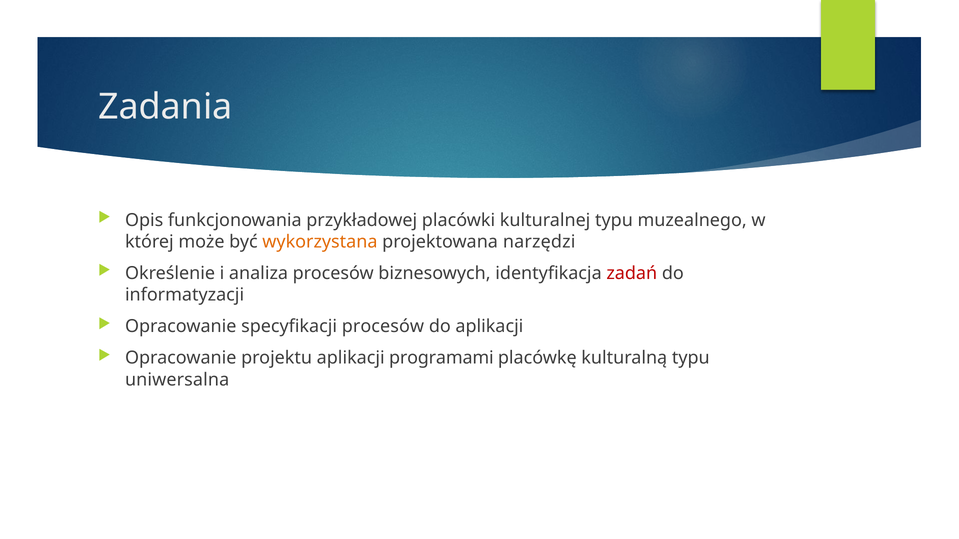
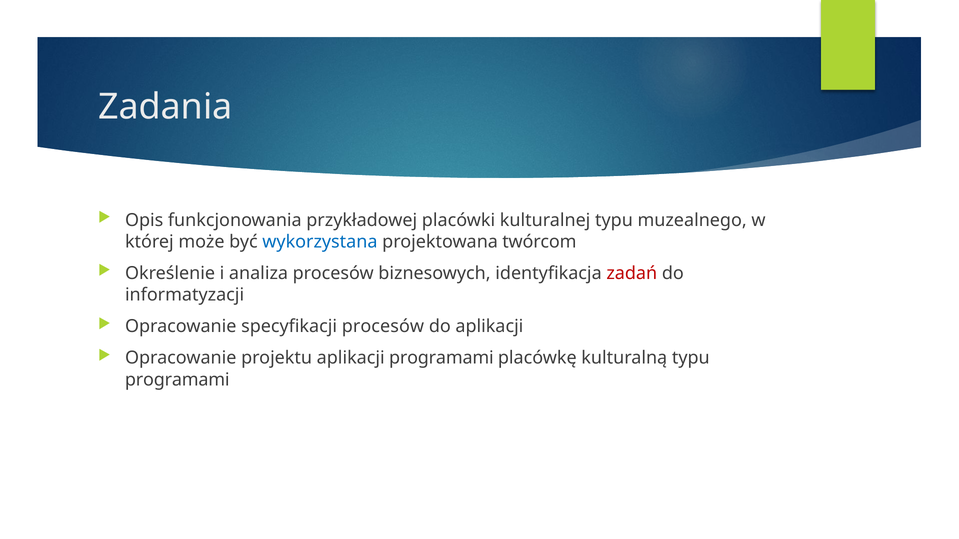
wykorzystana colour: orange -> blue
narzędzi: narzędzi -> twórcom
uniwersalna at (177, 380): uniwersalna -> programami
